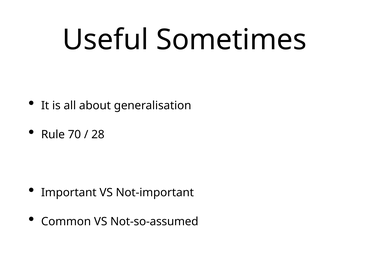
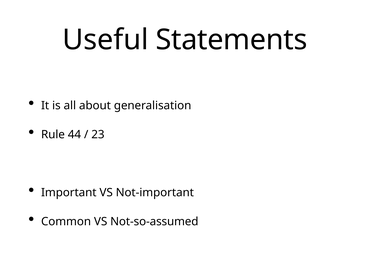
Sometimes: Sometimes -> Statements
70: 70 -> 44
28: 28 -> 23
